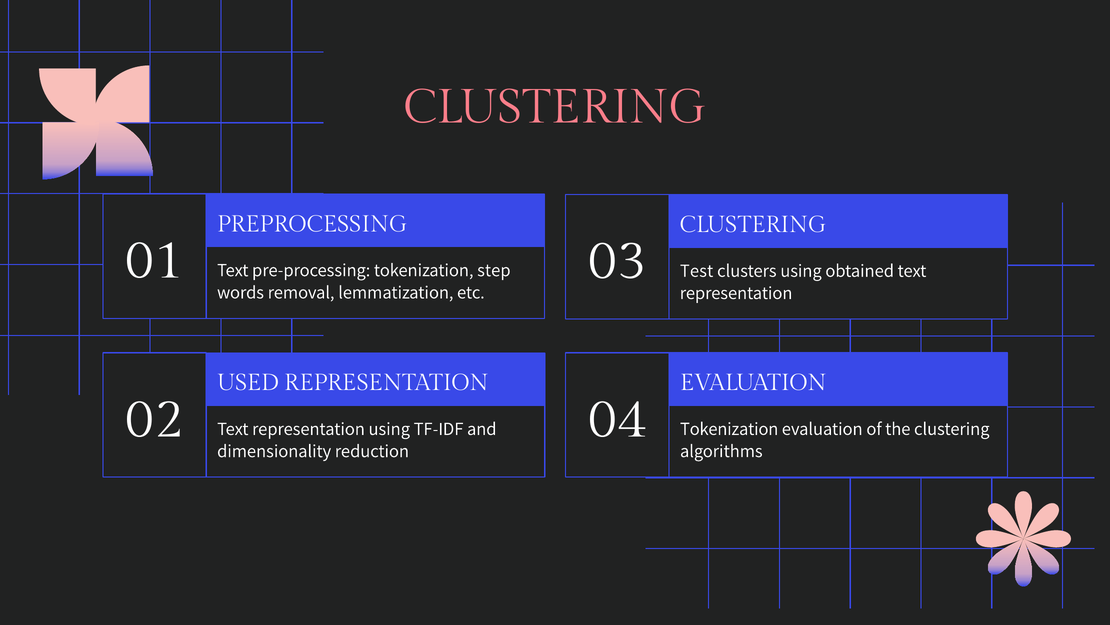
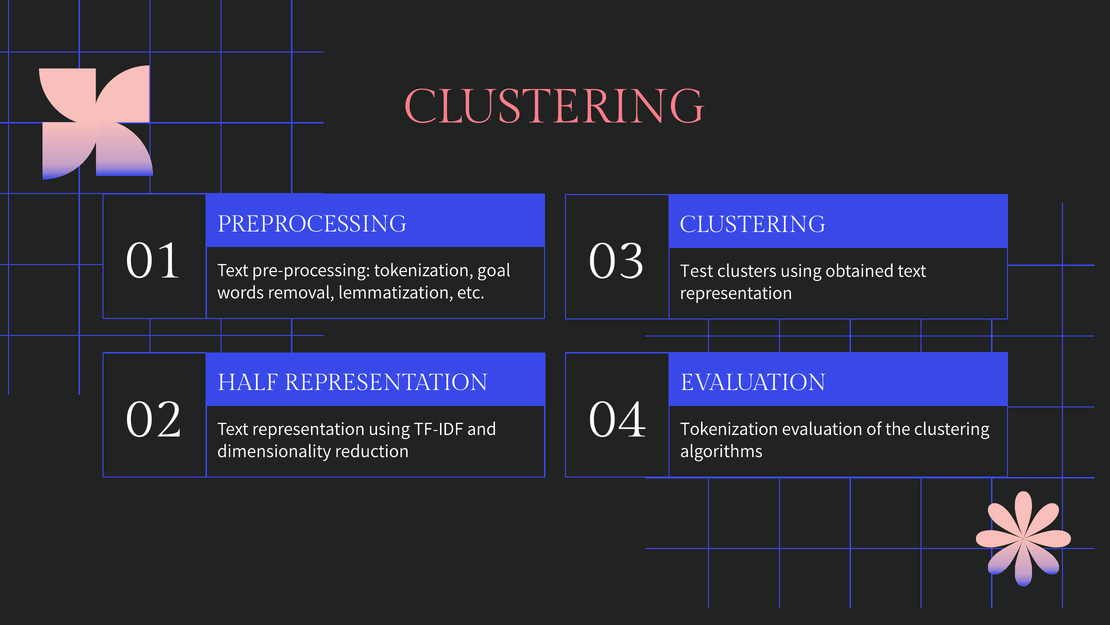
step: step -> goal
USED: USED -> HALF
